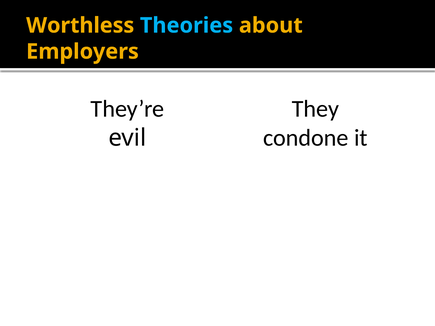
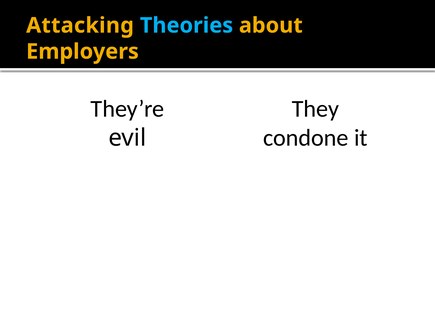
Worthless: Worthless -> Attacking
